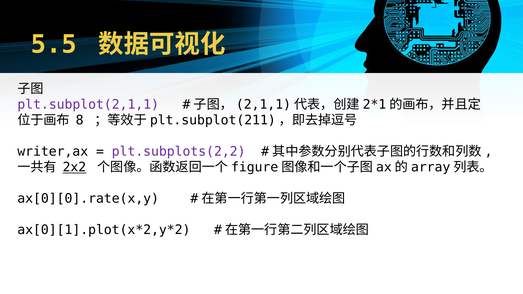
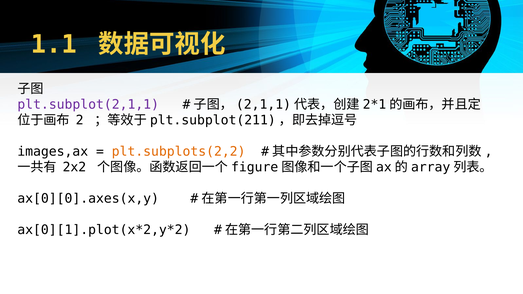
5.5: 5.5 -> 1.1
8: 8 -> 2
writer,ax: writer,ax -> images,ax
plt.subplots(2,2 colour: purple -> orange
2x2 underline: present -> none
ax[0][0].rate(x,y: ax[0][0].rate(x,y -> ax[0][0].axes(x,y
